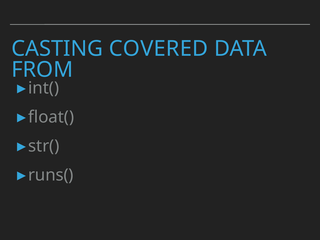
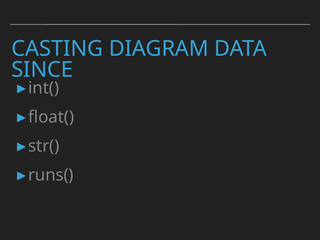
COVERED: COVERED -> DIAGRAM
FROM: FROM -> SINCE
